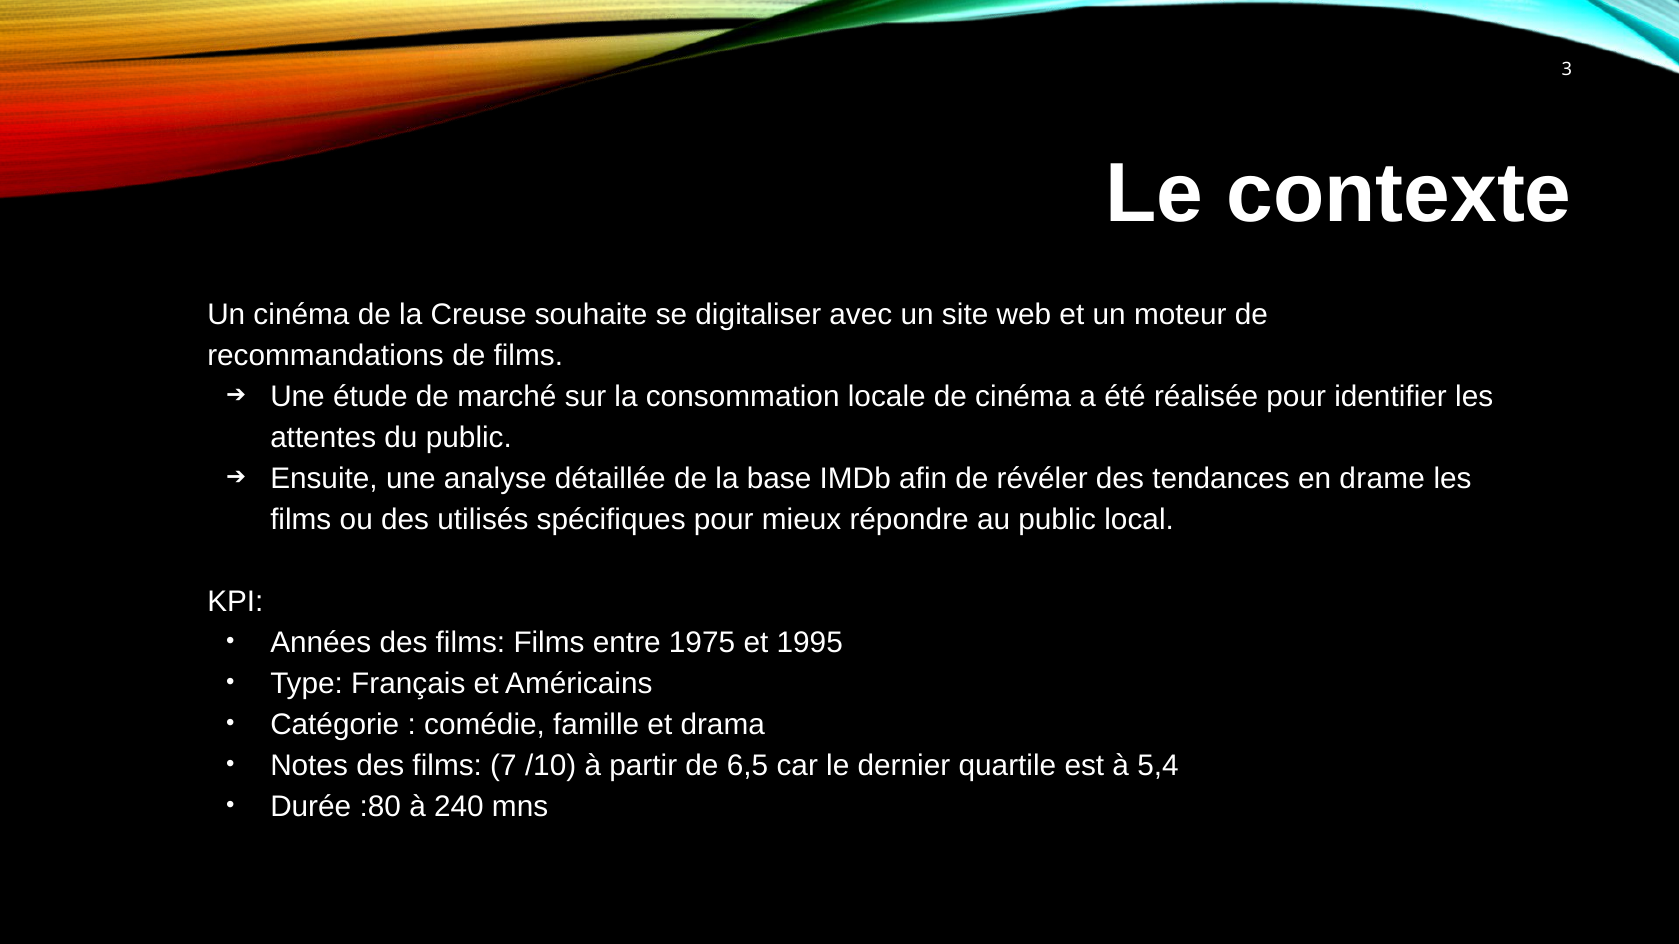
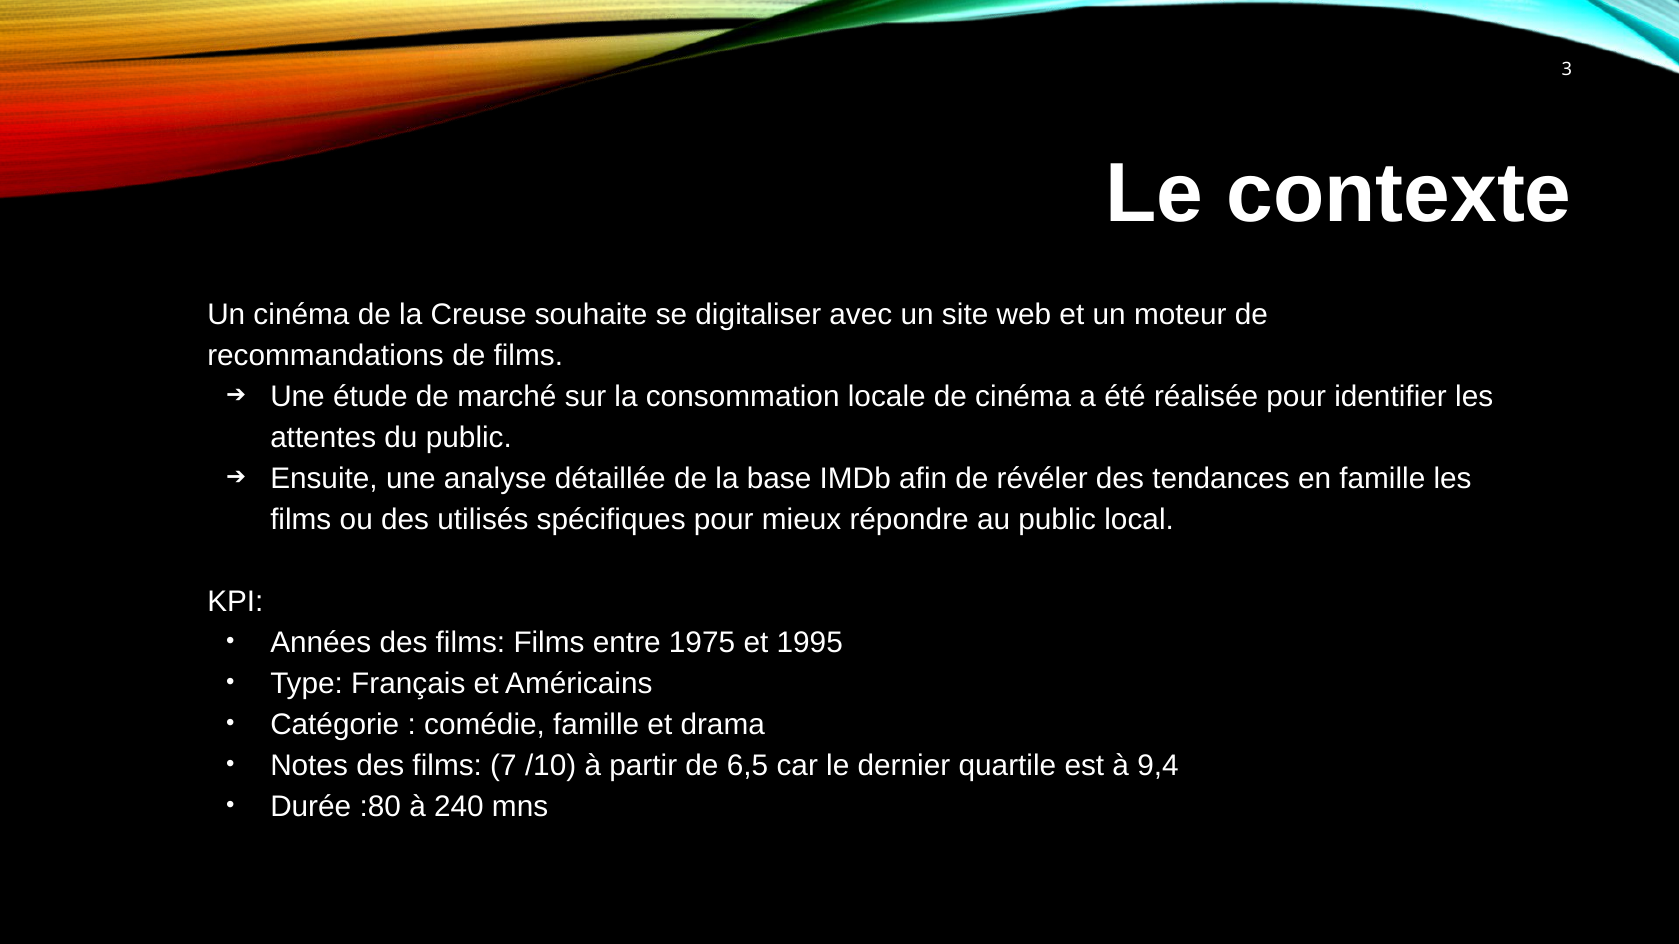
en drame: drame -> famille
5,4: 5,4 -> 9,4
